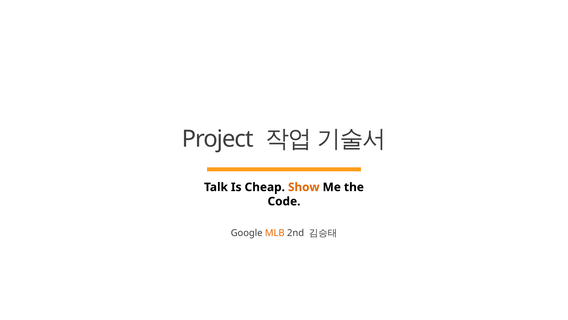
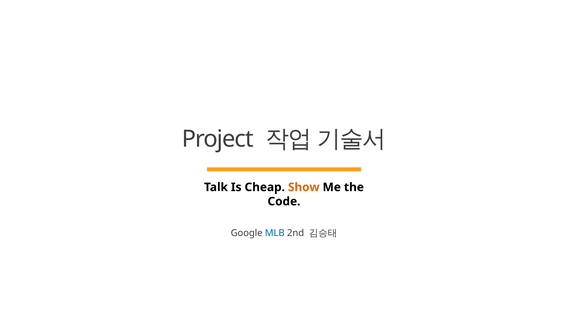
MLB colour: orange -> blue
